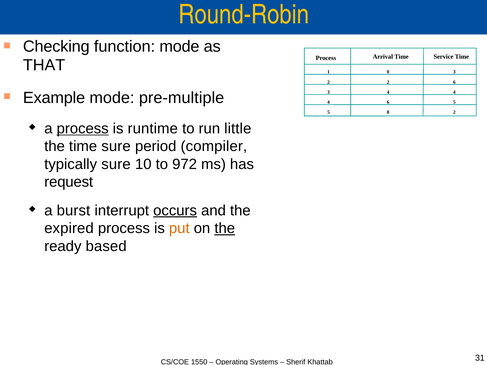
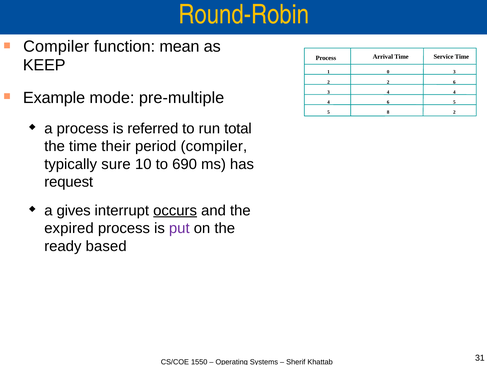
Checking at (56, 46): Checking -> Compiler
function mode: mode -> mean
THAT: THAT -> KEEP
process at (83, 129) underline: present -> none
runtime: runtime -> referred
little: little -> total
time sure: sure -> their
972: 972 -> 690
burst: burst -> gives
put colour: orange -> purple
the at (225, 228) underline: present -> none
